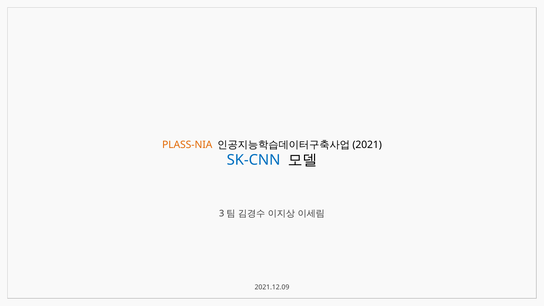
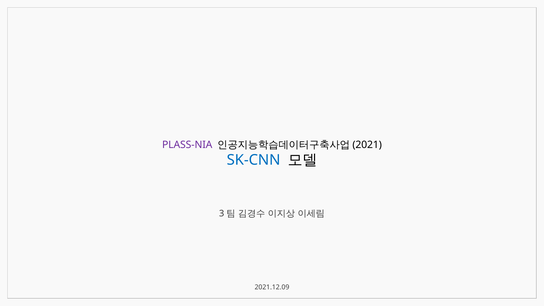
PLASS-NIA colour: orange -> purple
